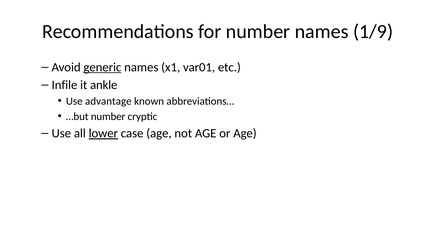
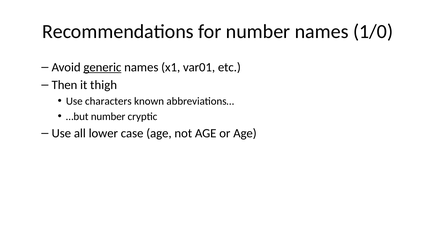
1/9: 1/9 -> 1/0
Infile: Infile -> Then
ankle: ankle -> thigh
advantage: advantage -> characters
lower underline: present -> none
